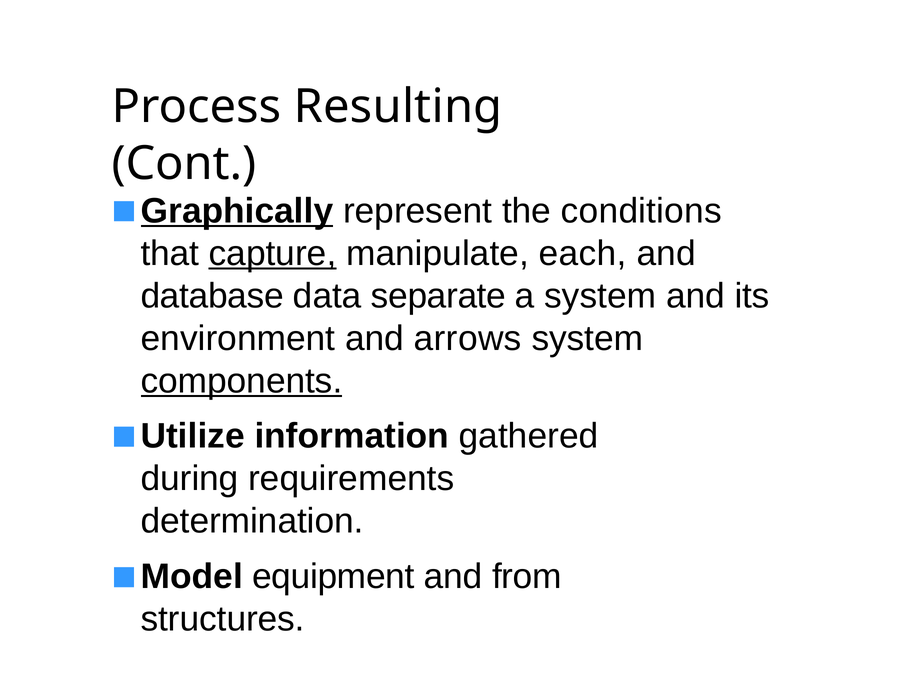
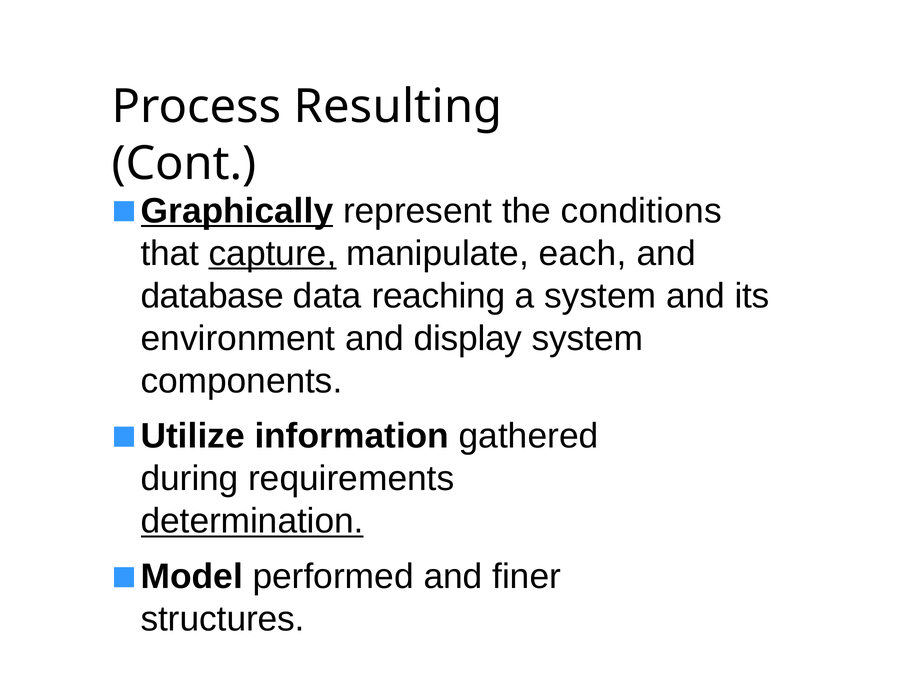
separate: separate -> reaching
arrows: arrows -> display
components underline: present -> none
determination underline: none -> present
equipment: equipment -> performed
from: from -> finer
